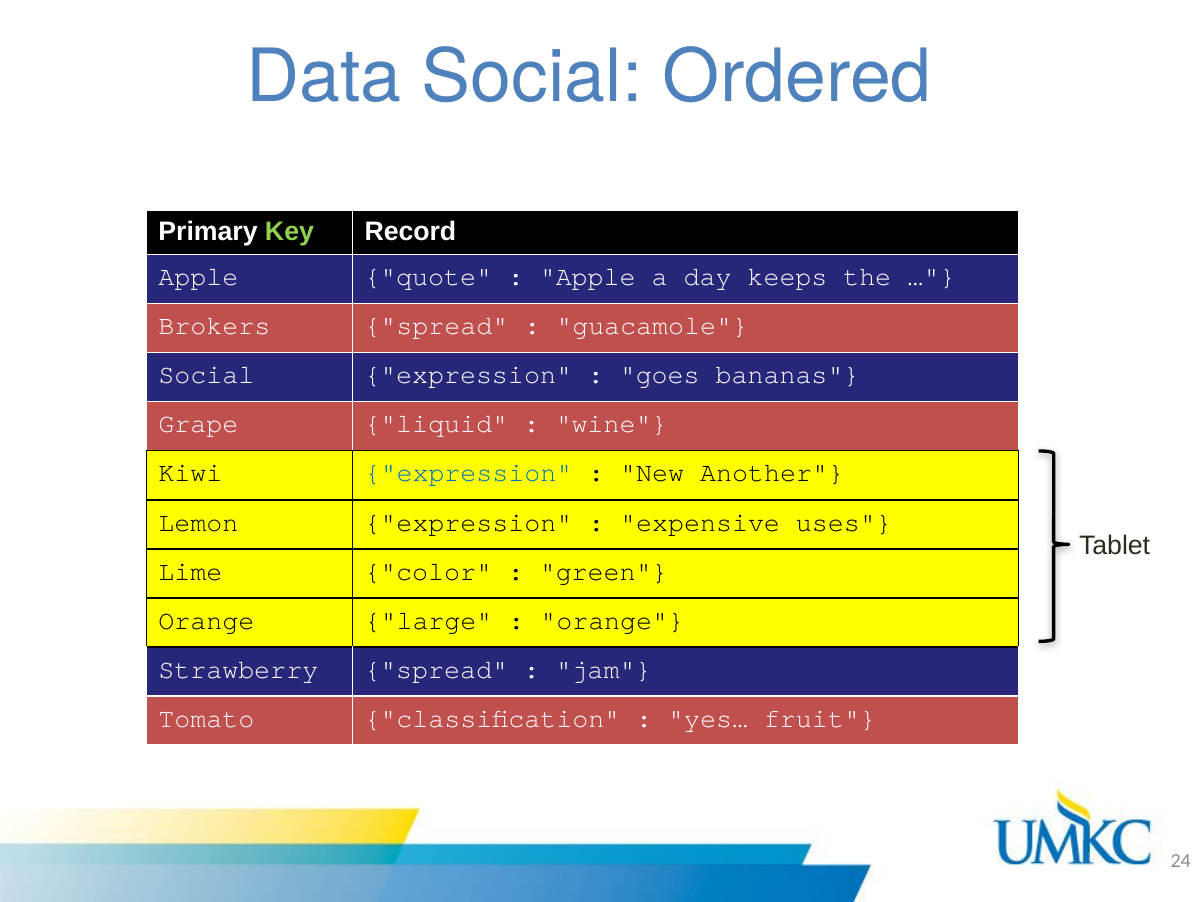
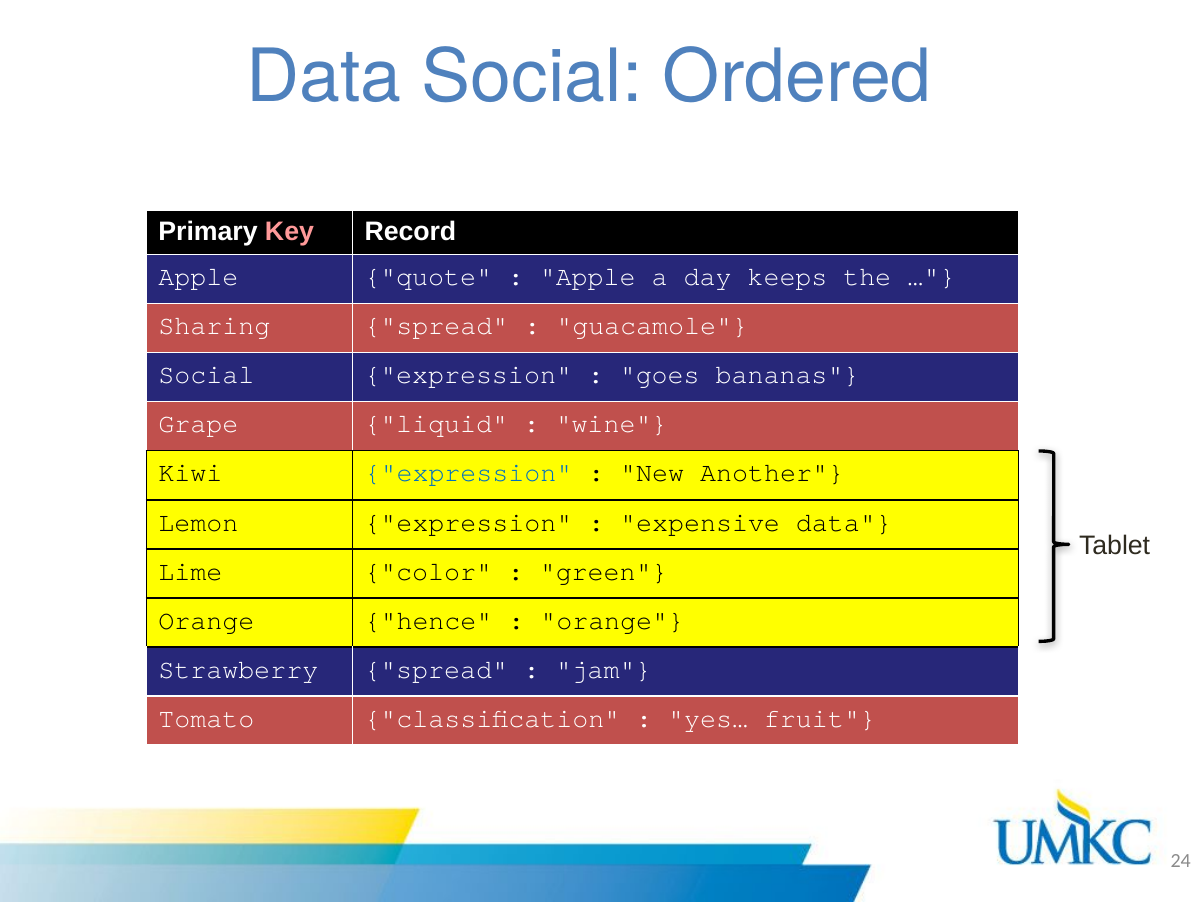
Key colour: light green -> pink
Brokers: Brokers -> Sharing
expensive uses: uses -> data
large: large -> hence
